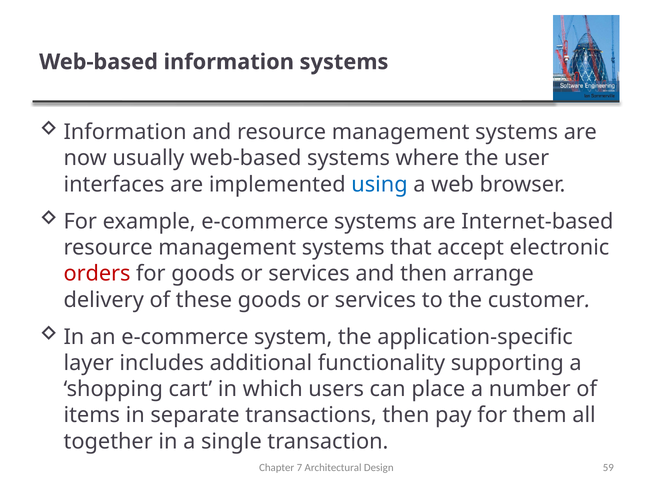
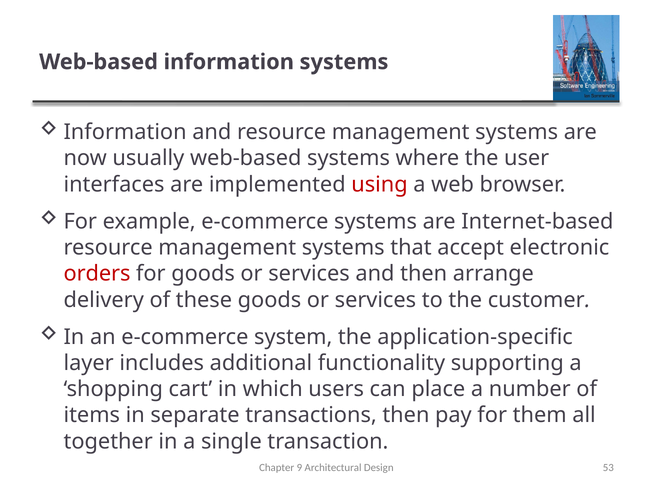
using colour: blue -> red
7: 7 -> 9
59: 59 -> 53
